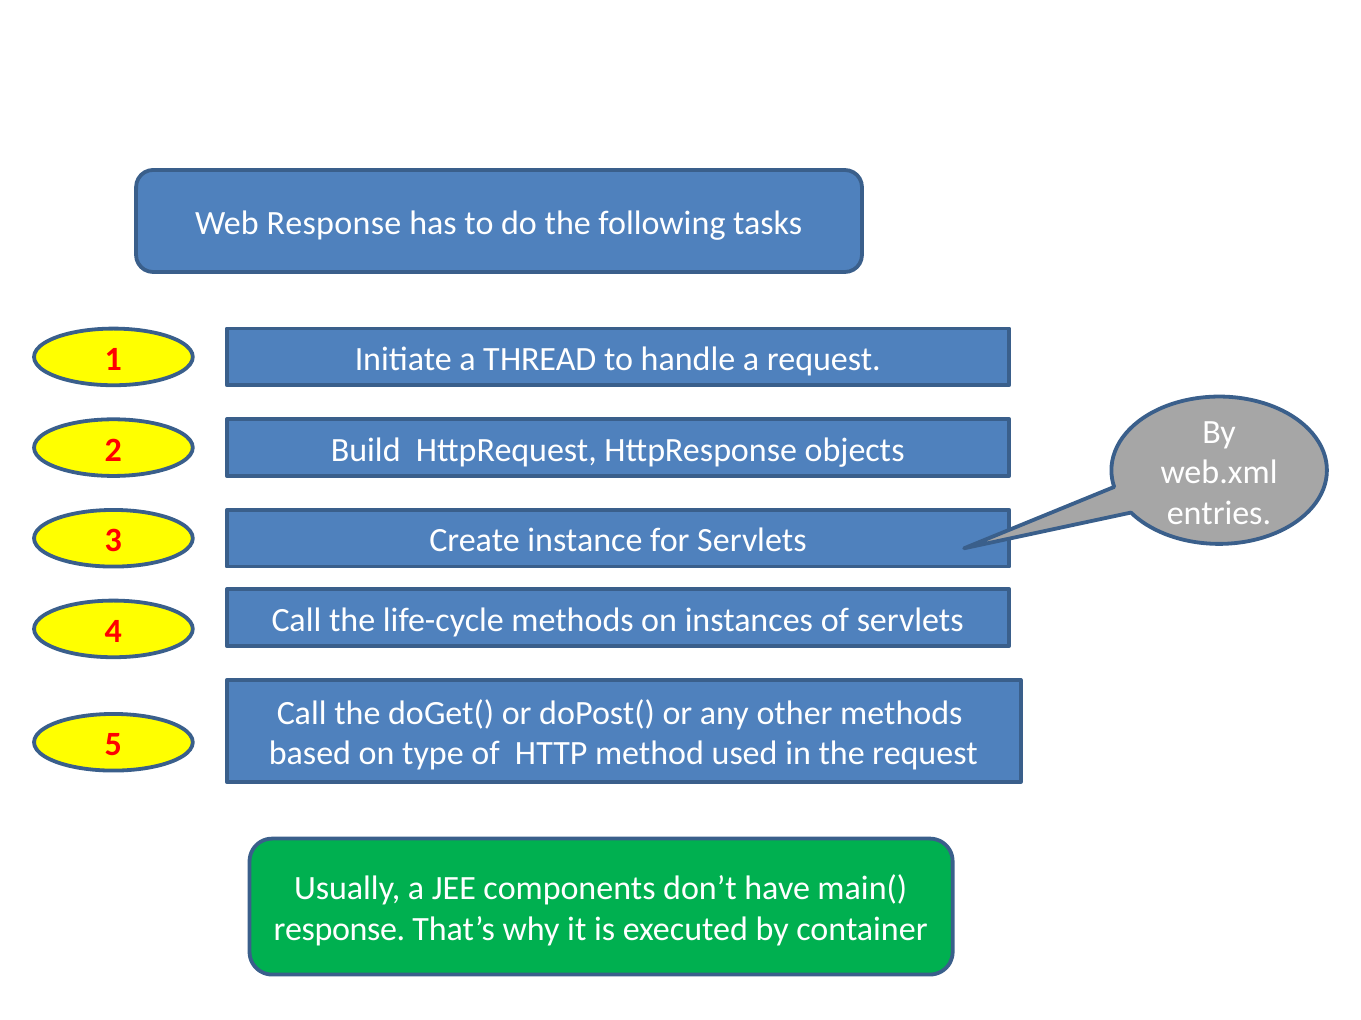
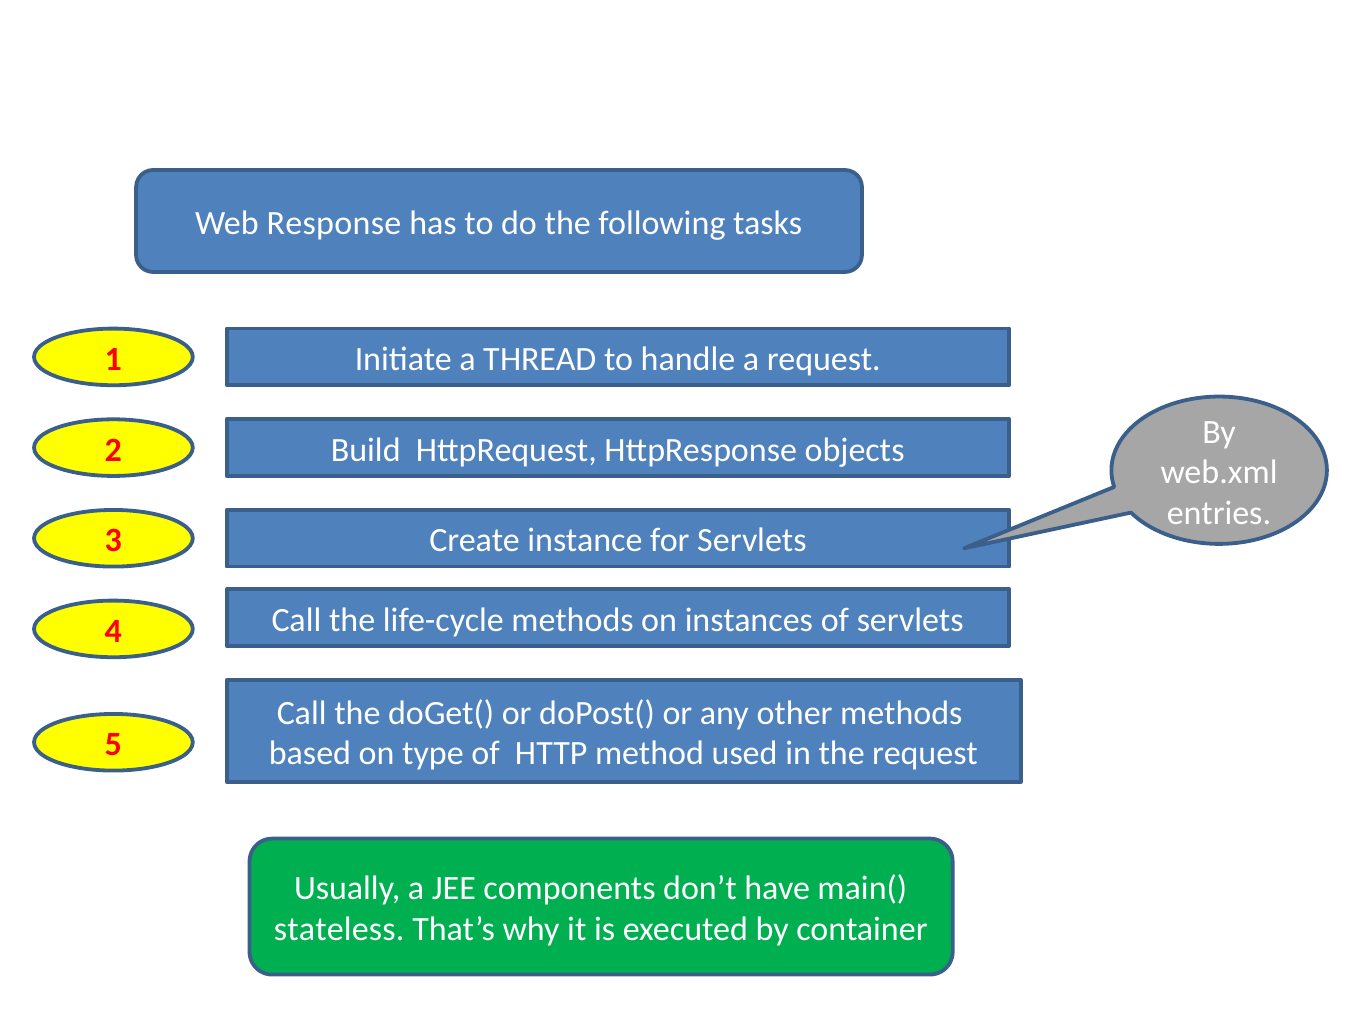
response at (339, 930): response -> stateless
